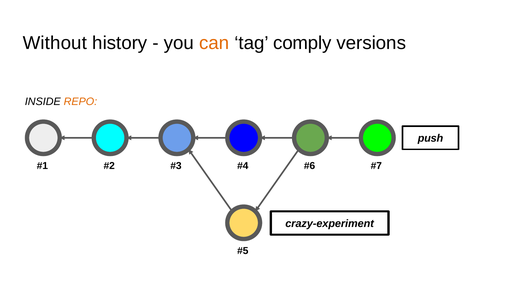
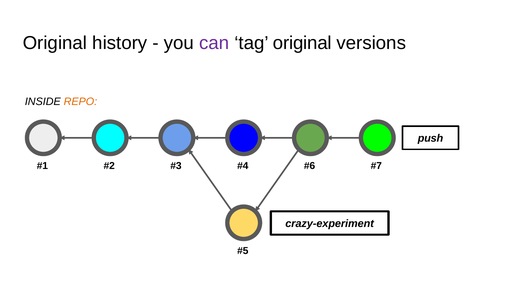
Without at (55, 43): Without -> Original
can colour: orange -> purple
tag comply: comply -> original
